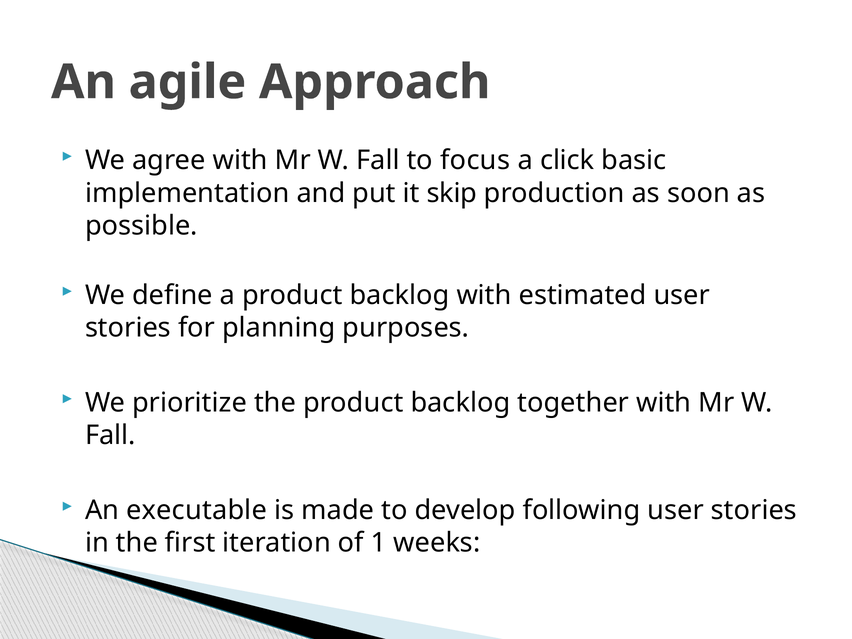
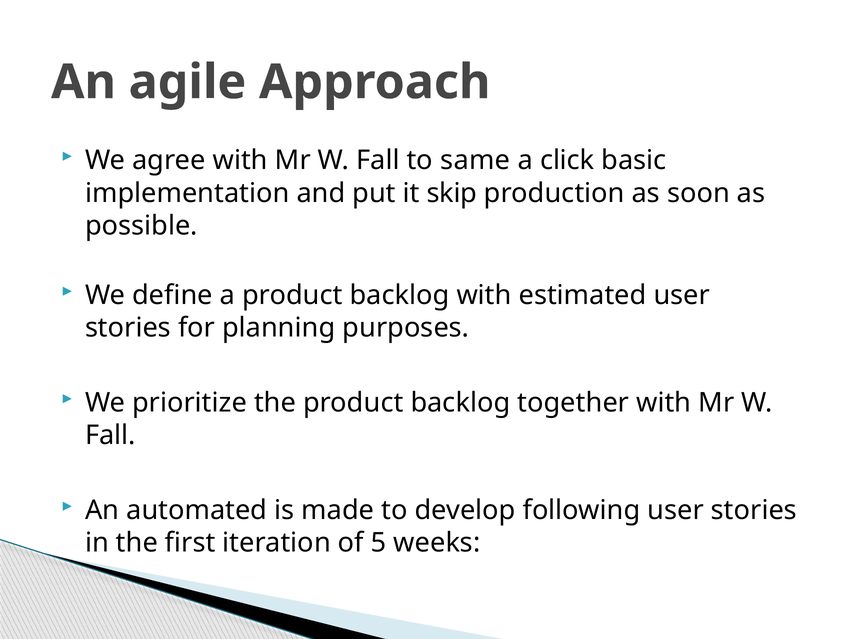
focus: focus -> same
executable: executable -> automated
1: 1 -> 5
